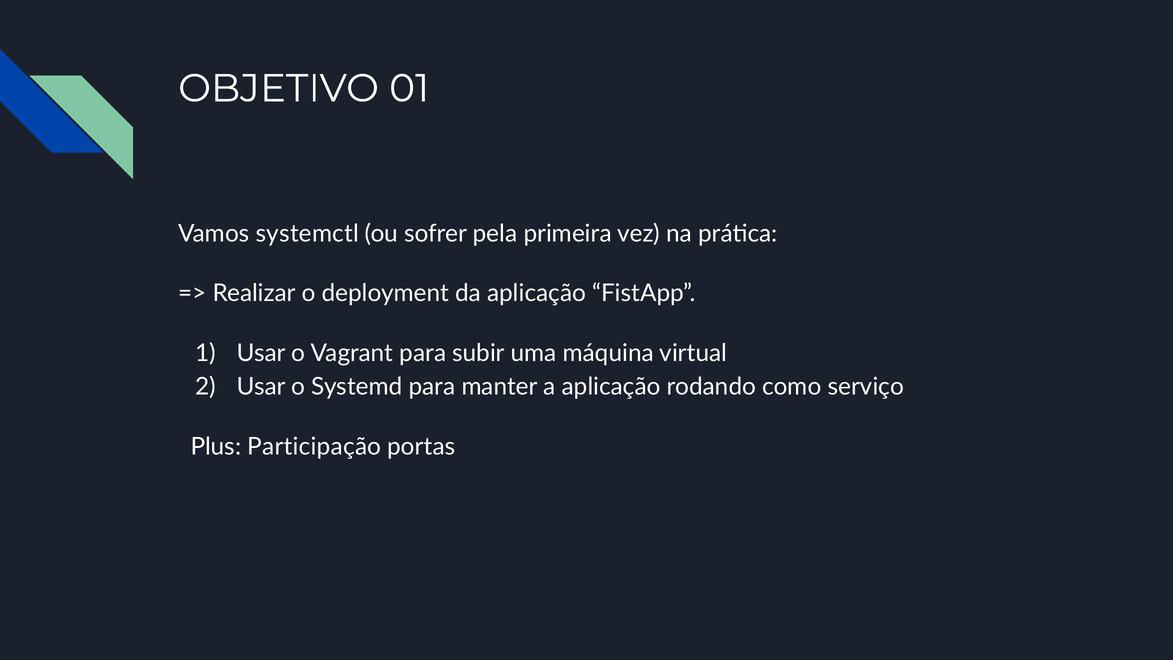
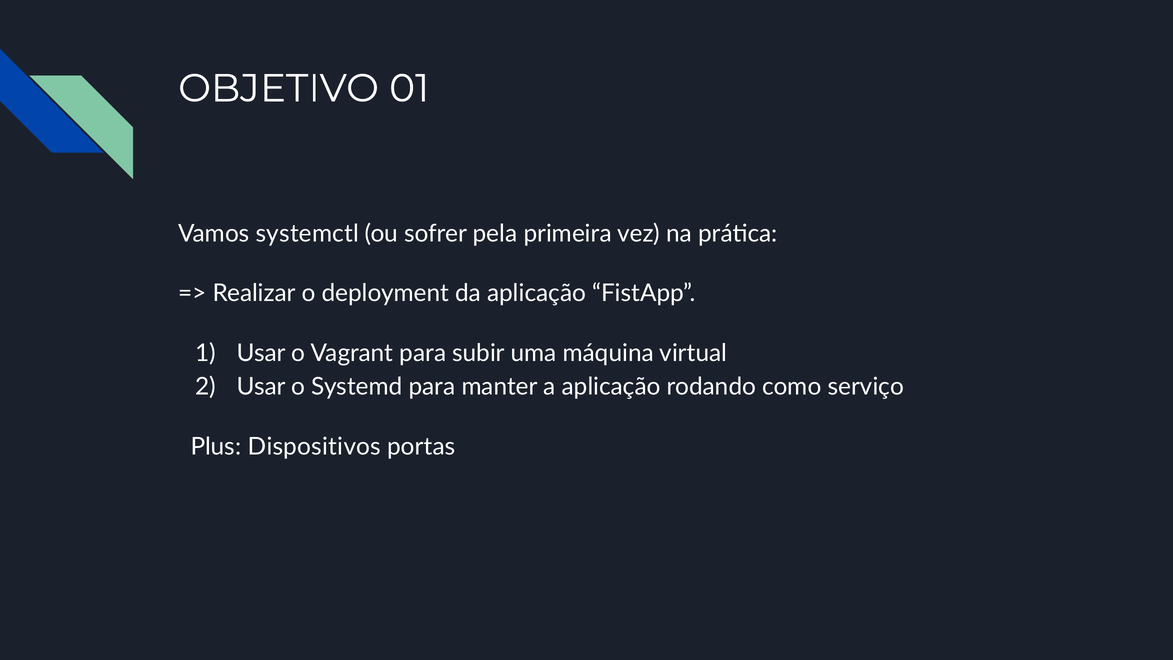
Participação: Participação -> Dispositivos
